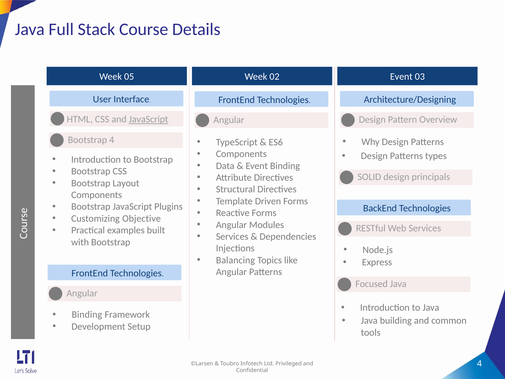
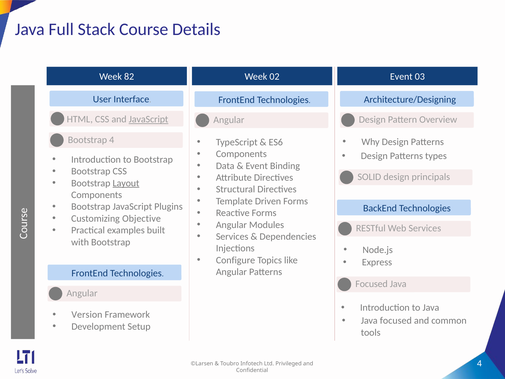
05: 05 -> 82
Layout underline: none -> present
Balancing: Balancing -> Configure
Binding at (87, 314): Binding -> Version
Java building: building -> focused
